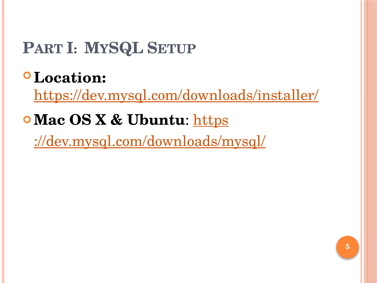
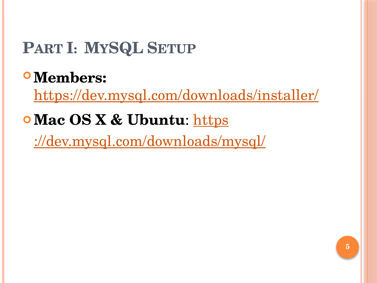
Location: Location -> Members
